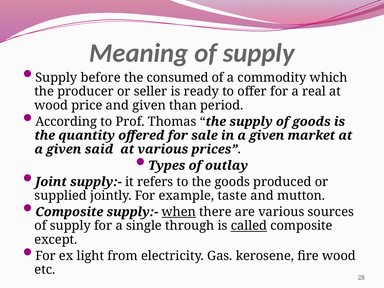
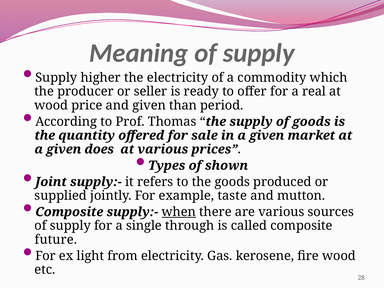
before: before -> higher
the consumed: consumed -> electricity
said: said -> does
outlay: outlay -> shown
called underline: present -> none
except: except -> future
